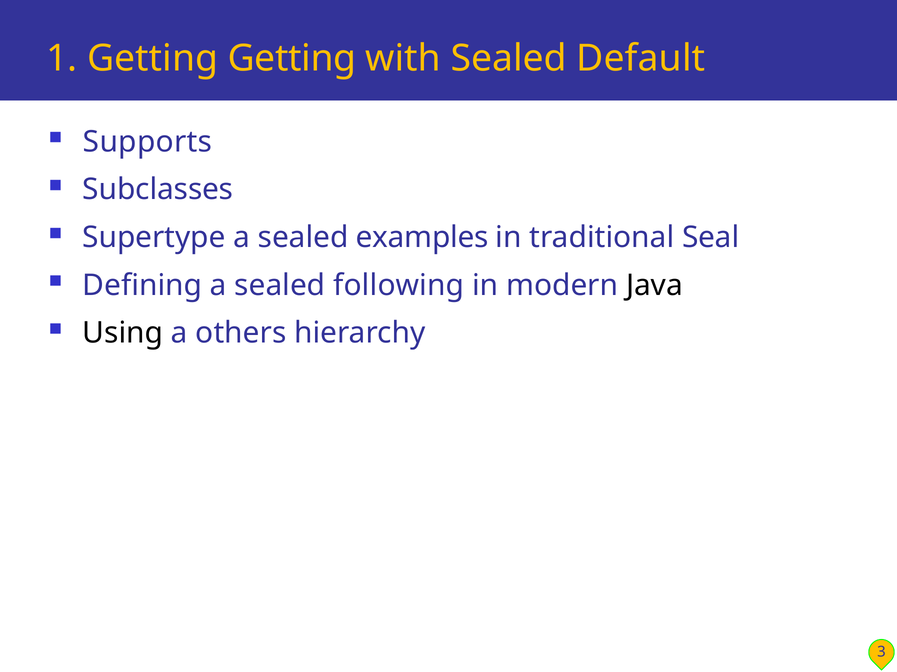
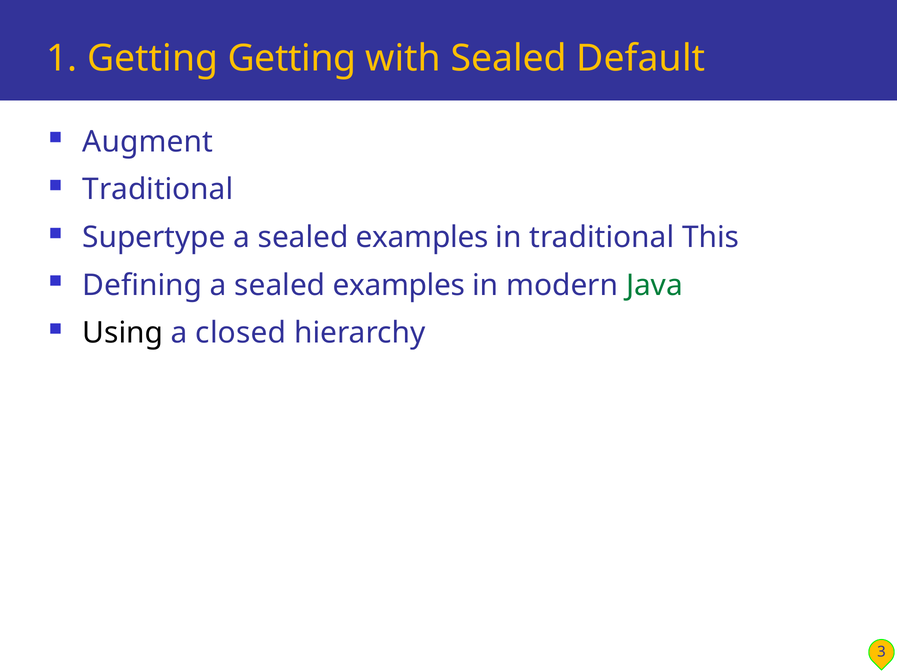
Supports: Supports -> Augment
Subclasses at (158, 190): Subclasses -> Traditional
Seal: Seal -> This
Defining a sealed following: following -> examples
Java colour: black -> green
others: others -> closed
